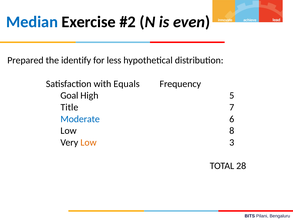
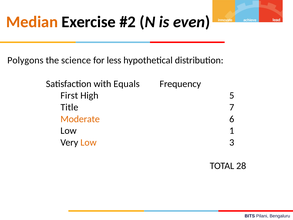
Median colour: blue -> orange
Prepared: Prepared -> Polygons
identify: identify -> science
Goal: Goal -> First
Moderate colour: blue -> orange
8: 8 -> 1
